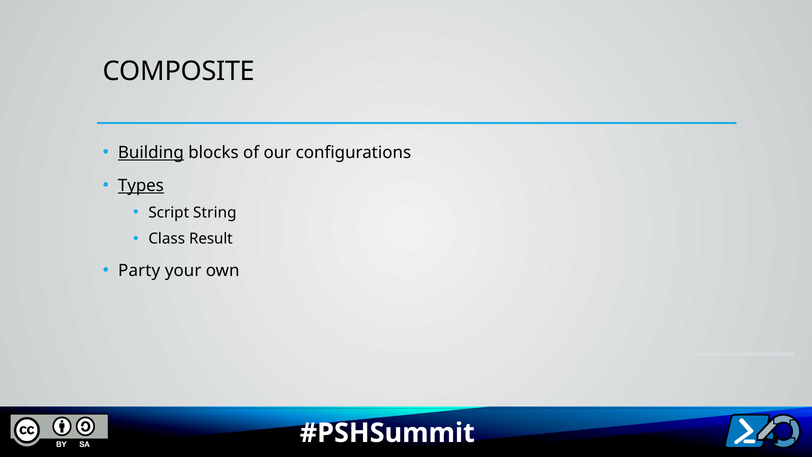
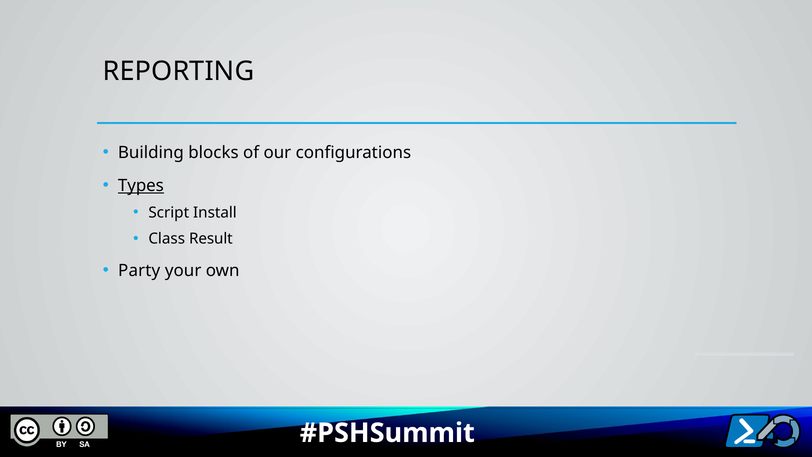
COMPOSITE: COMPOSITE -> REPORTING
Building underline: present -> none
String: String -> Install
